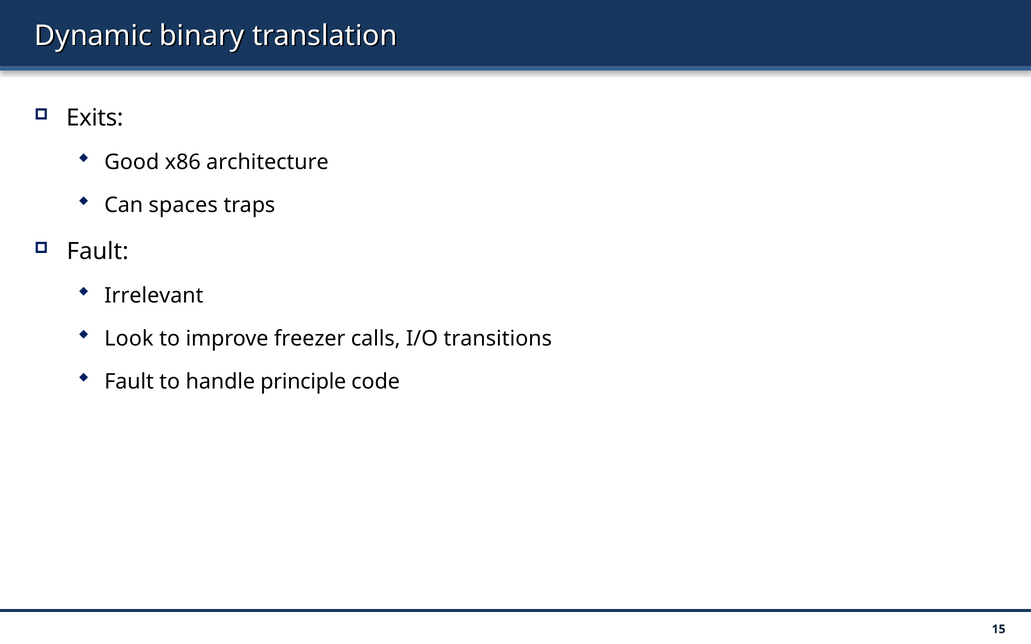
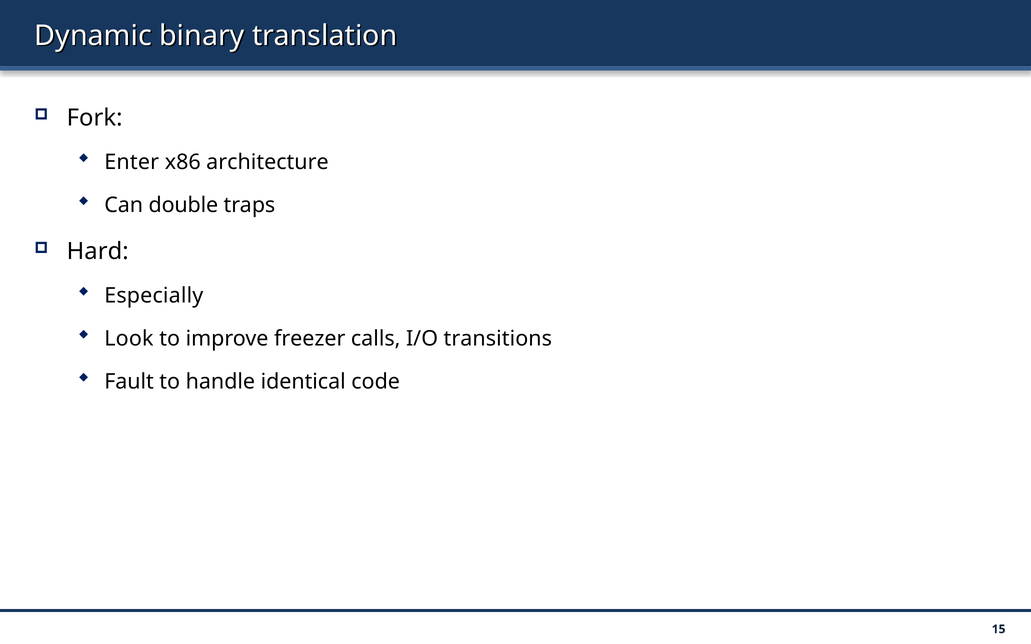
Exits: Exits -> Fork
Good: Good -> Enter
spaces: spaces -> double
Fault at (98, 252): Fault -> Hard
Irrelevant: Irrelevant -> Especially
principle: principle -> identical
